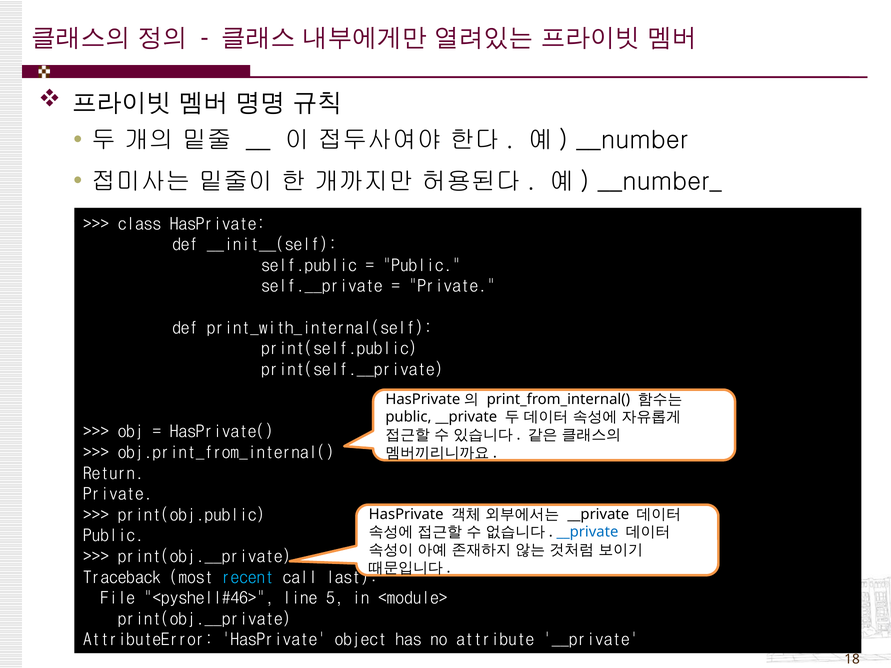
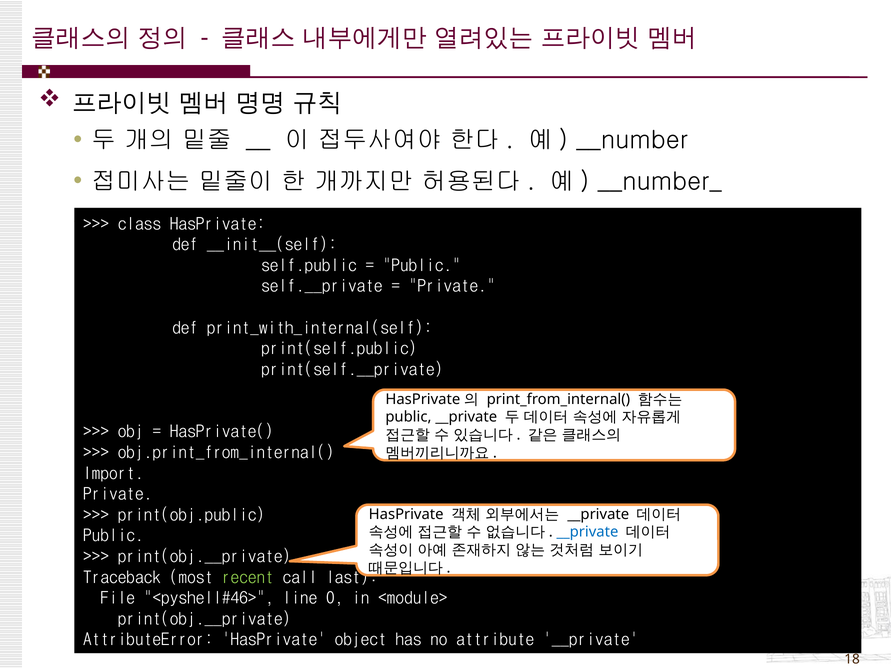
Return: Return -> Import
recent colour: light blue -> light green
5: 5 -> 0
